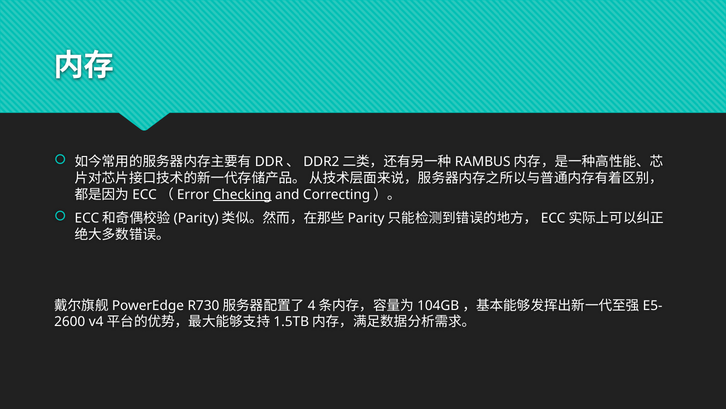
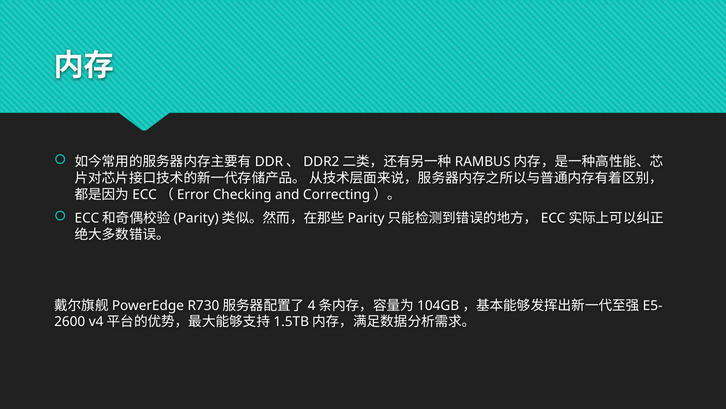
Checking underline: present -> none
